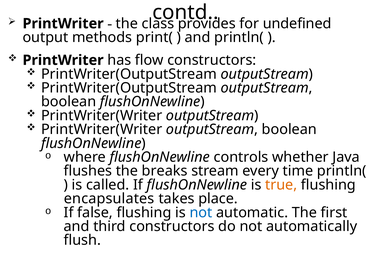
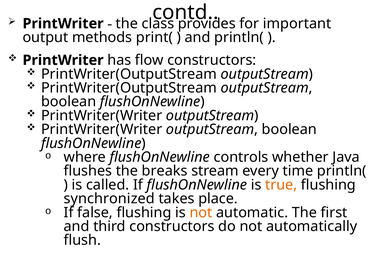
undefined: undefined -> important
encapsulates: encapsulates -> synchronized
not at (201, 213) colour: blue -> orange
